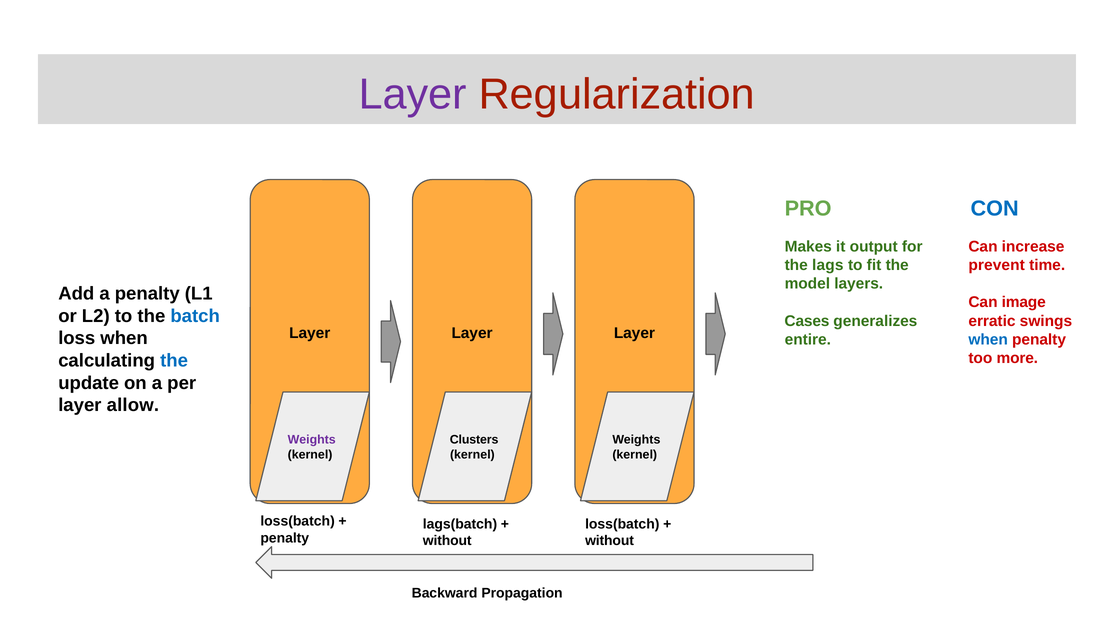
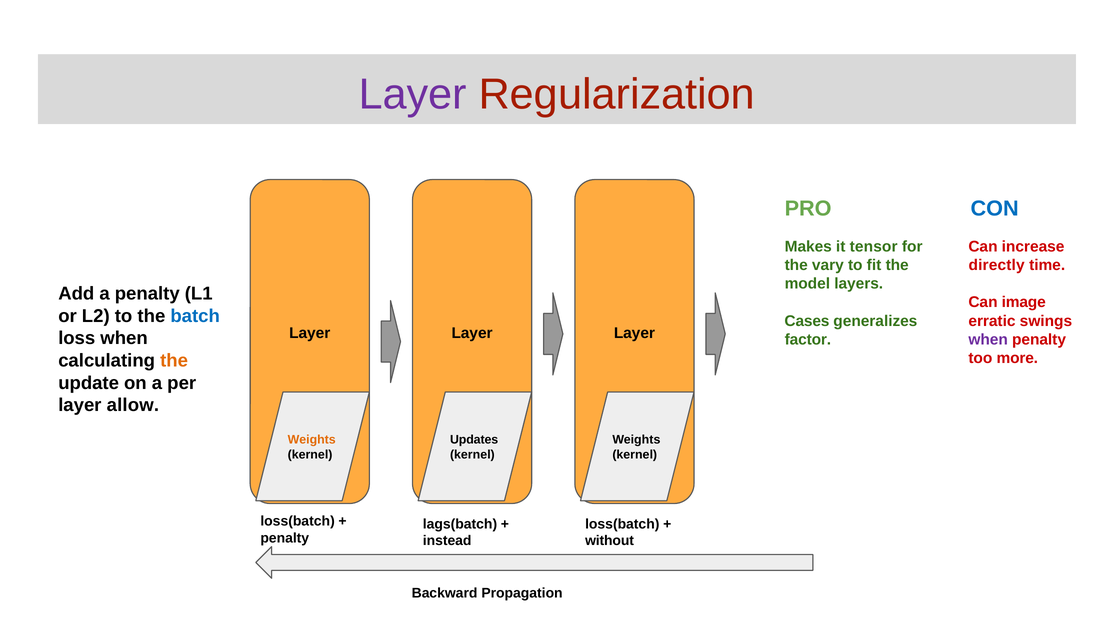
output: output -> tensor
lags: lags -> vary
prevent: prevent -> directly
entire: entire -> factor
when at (988, 339) colour: blue -> purple
the at (174, 360) colour: blue -> orange
Weights at (312, 440) colour: purple -> orange
Clusters: Clusters -> Updates
without at (447, 540): without -> instead
